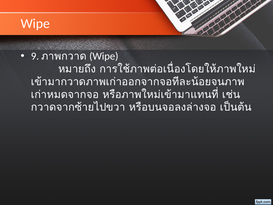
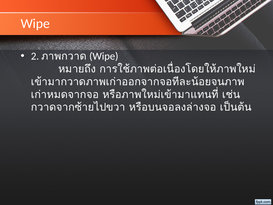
9: 9 -> 2
